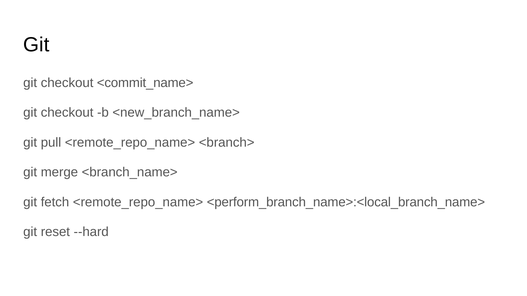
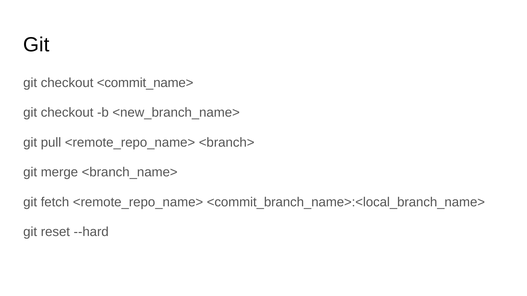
<perform_branch_name>:<local_branch_name>: <perform_branch_name>:<local_branch_name> -> <commit_branch_name>:<local_branch_name>
